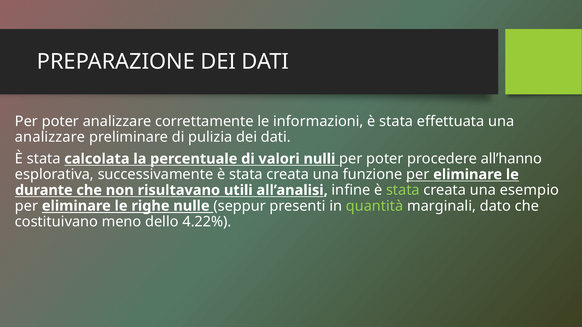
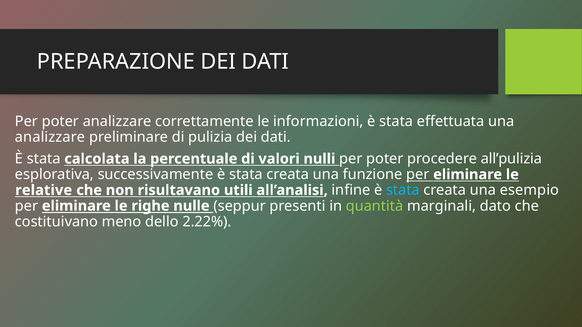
all’hanno: all’hanno -> all’pulizia
durante: durante -> relative
stata at (403, 190) colour: light green -> light blue
4.22%: 4.22% -> 2.22%
